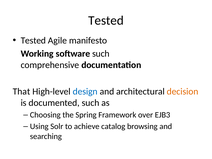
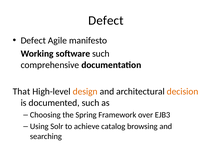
Tested at (106, 21): Tested -> Defect
Tested at (33, 41): Tested -> Defect
design colour: blue -> orange
